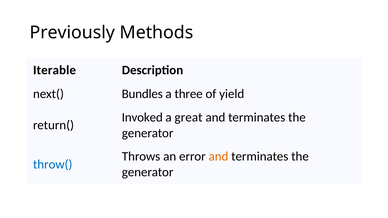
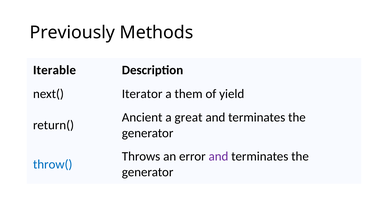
Bundles: Bundles -> Iterator
three: three -> them
Invoked: Invoked -> Ancient
and at (218, 157) colour: orange -> purple
